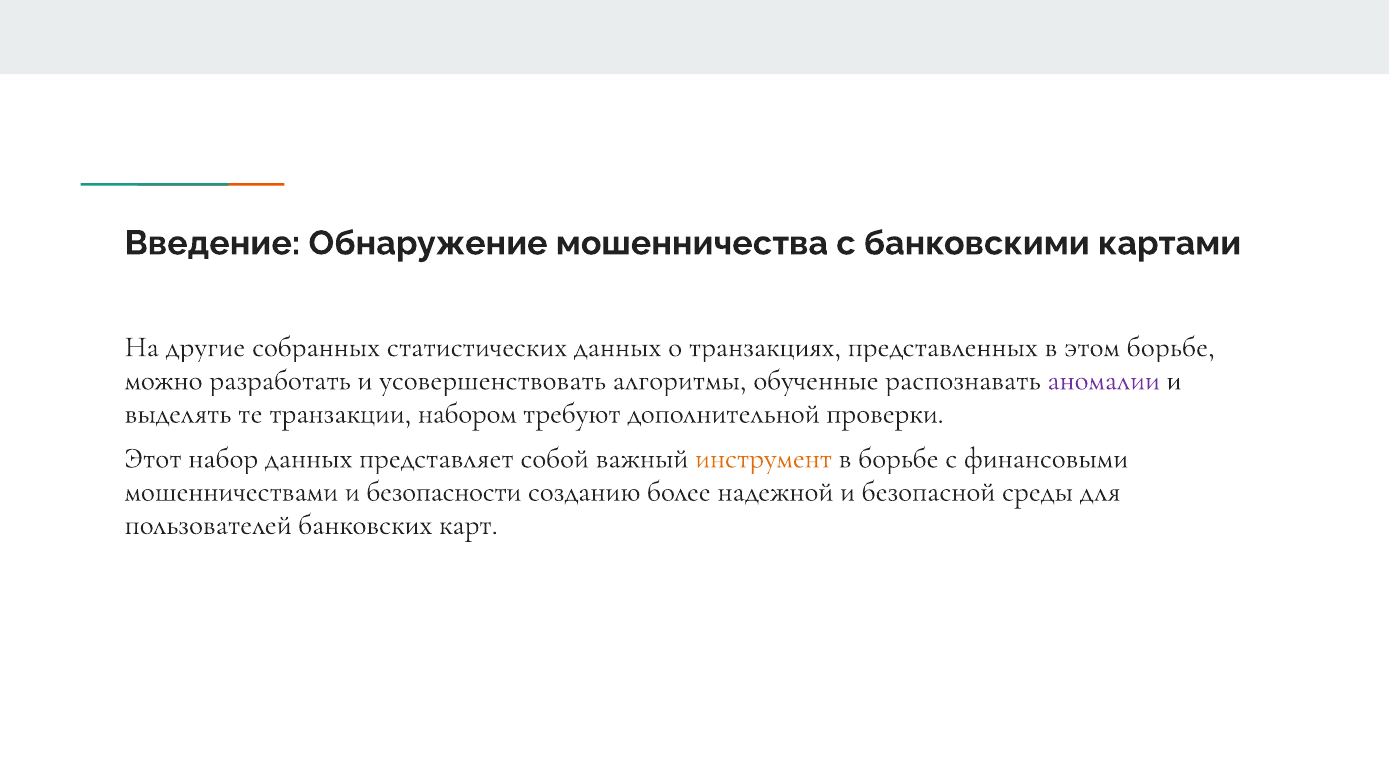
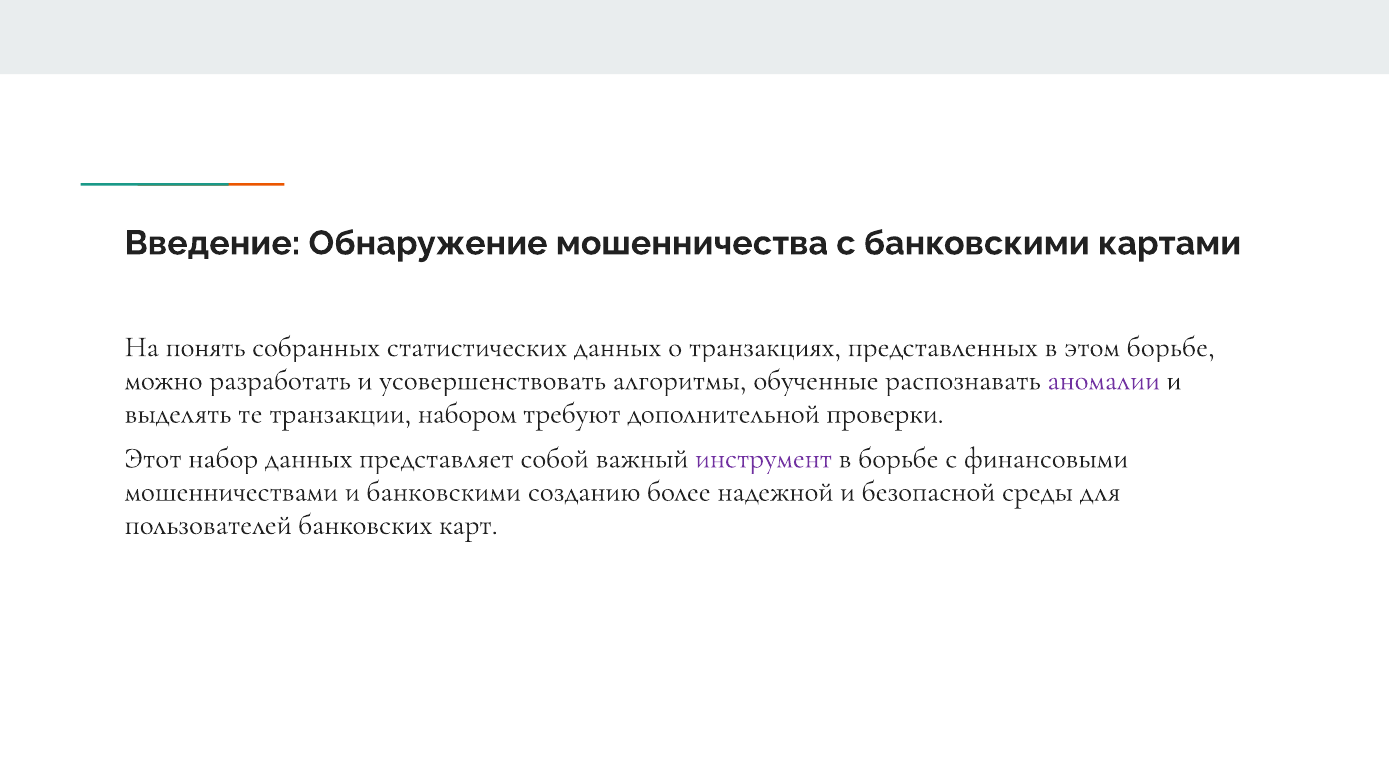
другие: другие -> понять
инструмент colour: orange -> purple
и безопасности: безопасности -> банковскими
